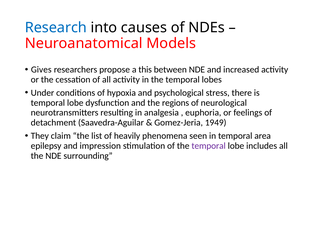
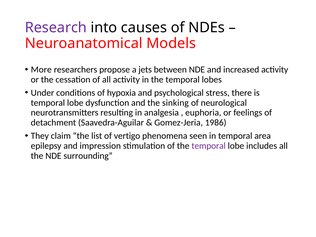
Research colour: blue -> purple
Gives: Gives -> More
this: this -> jets
regions: regions -> sinking
1949: 1949 -> 1986
heavily: heavily -> vertigo
